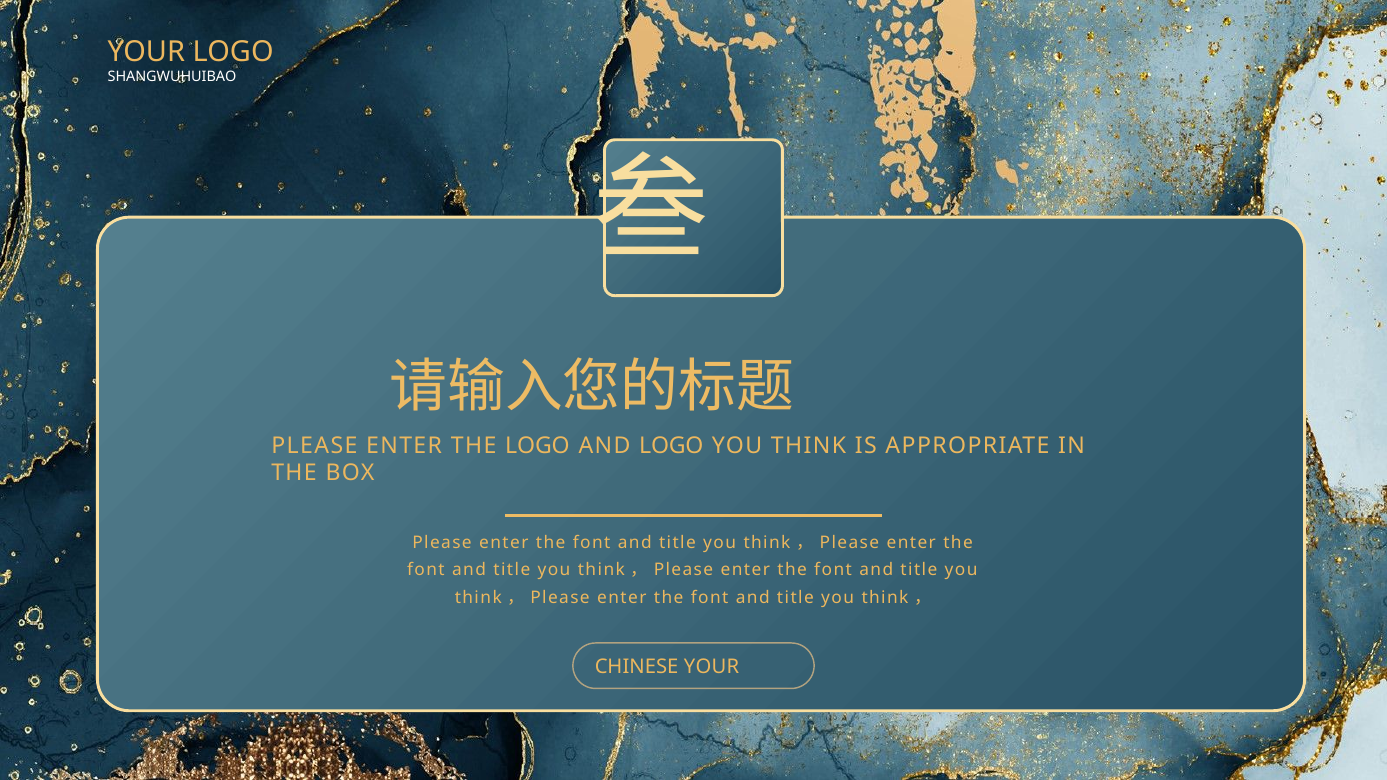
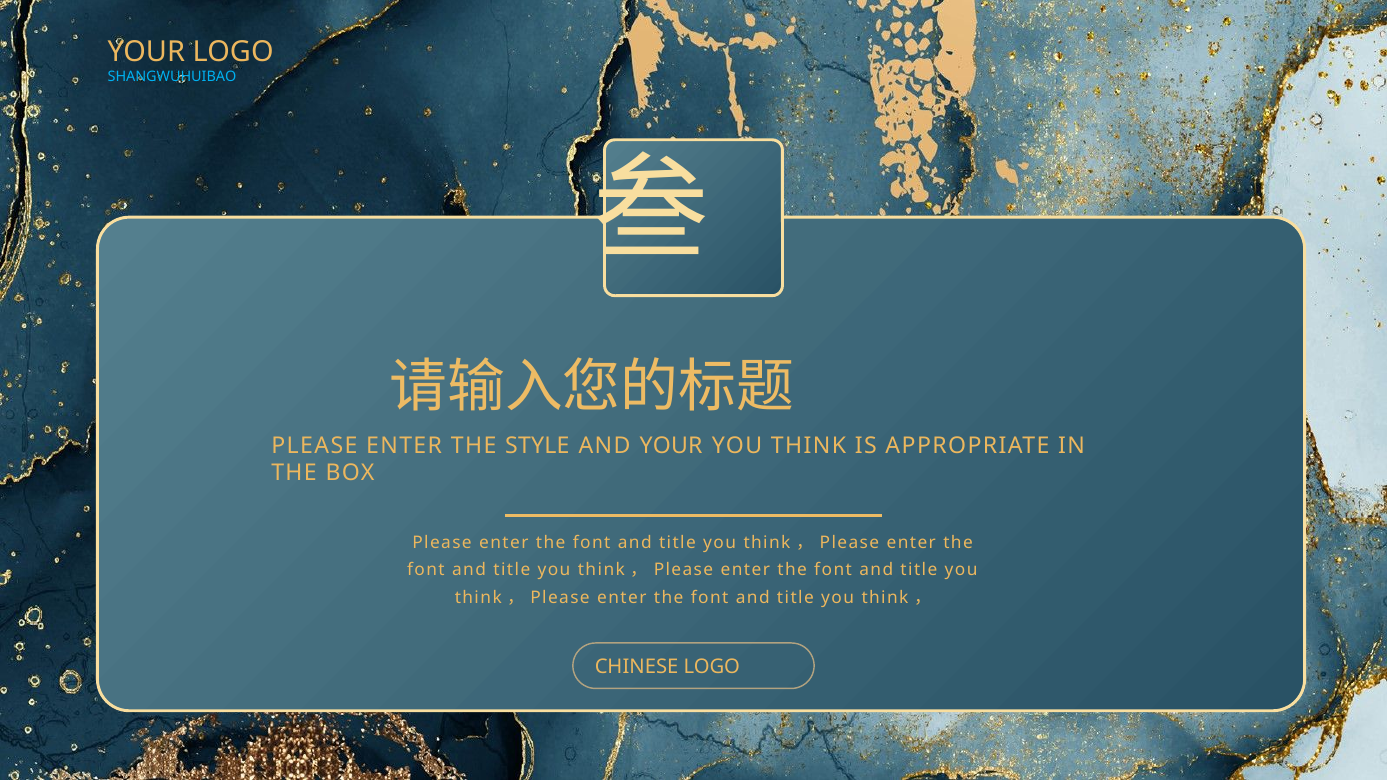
SHANGWUHUIBAO colour: white -> light blue
THE LOGO: LOGO -> STYLE
AND LOGO: LOGO -> YOUR
CHINESE YOUR: YOUR -> LOGO
